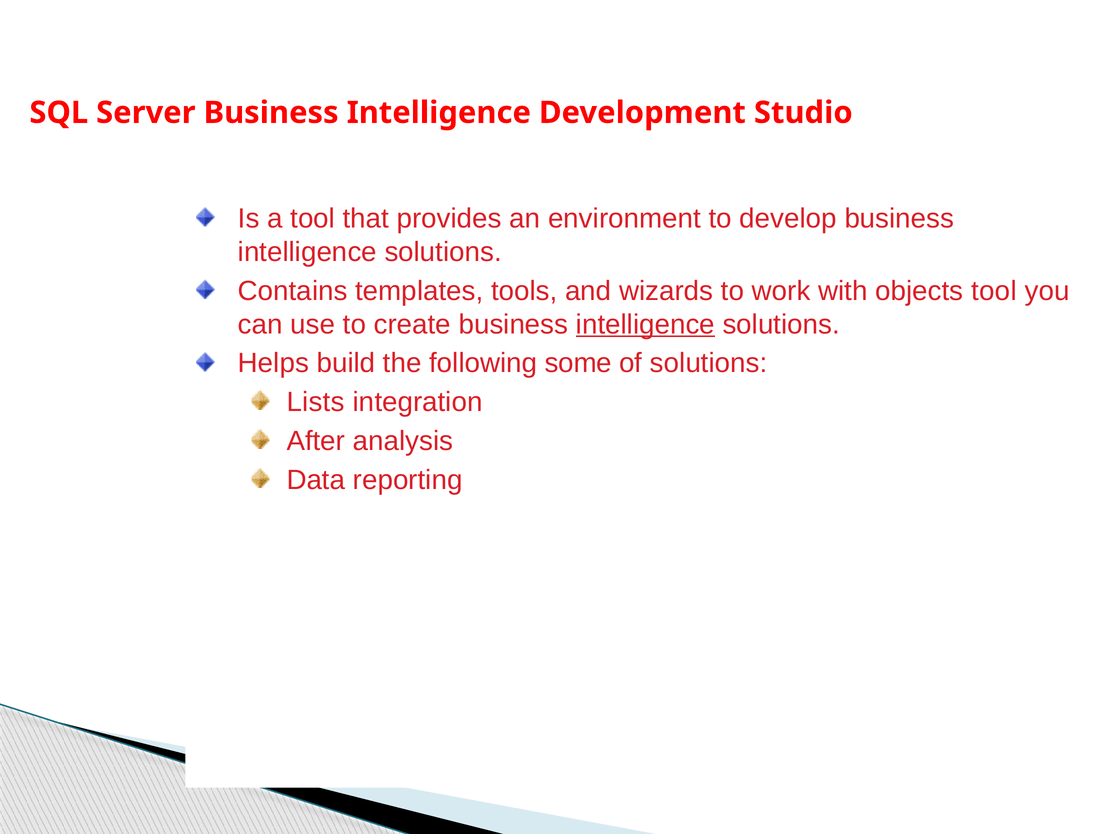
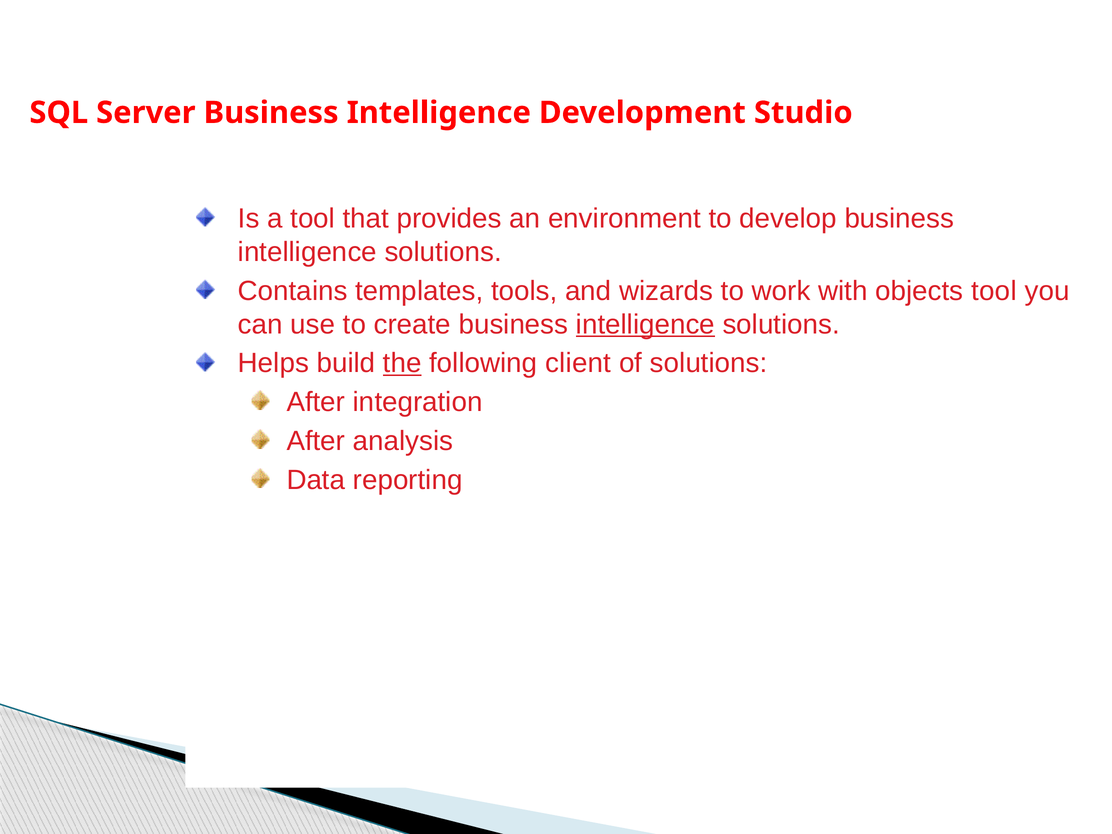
the underline: none -> present
some: some -> client
Lists at (316, 402): Lists -> After
